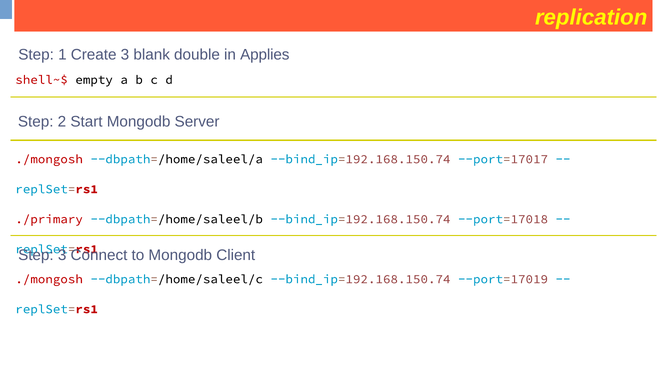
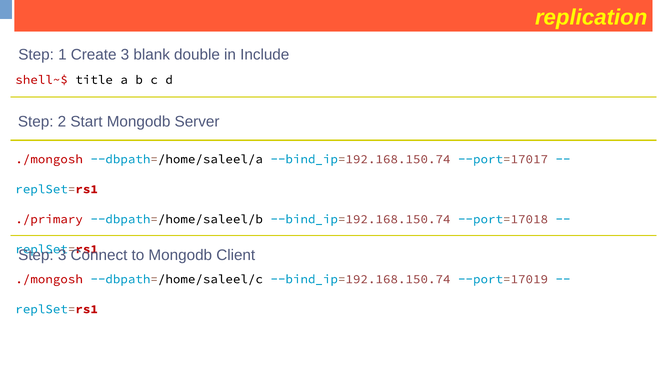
Applies: Applies -> Include
empty: empty -> title
